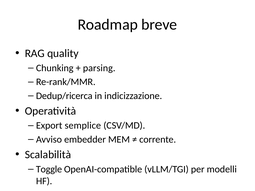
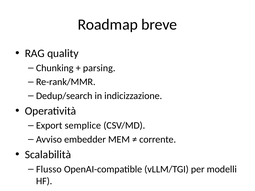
Dedup/ricerca: Dedup/ricerca -> Dedup/search
Toggle: Toggle -> Flusso
